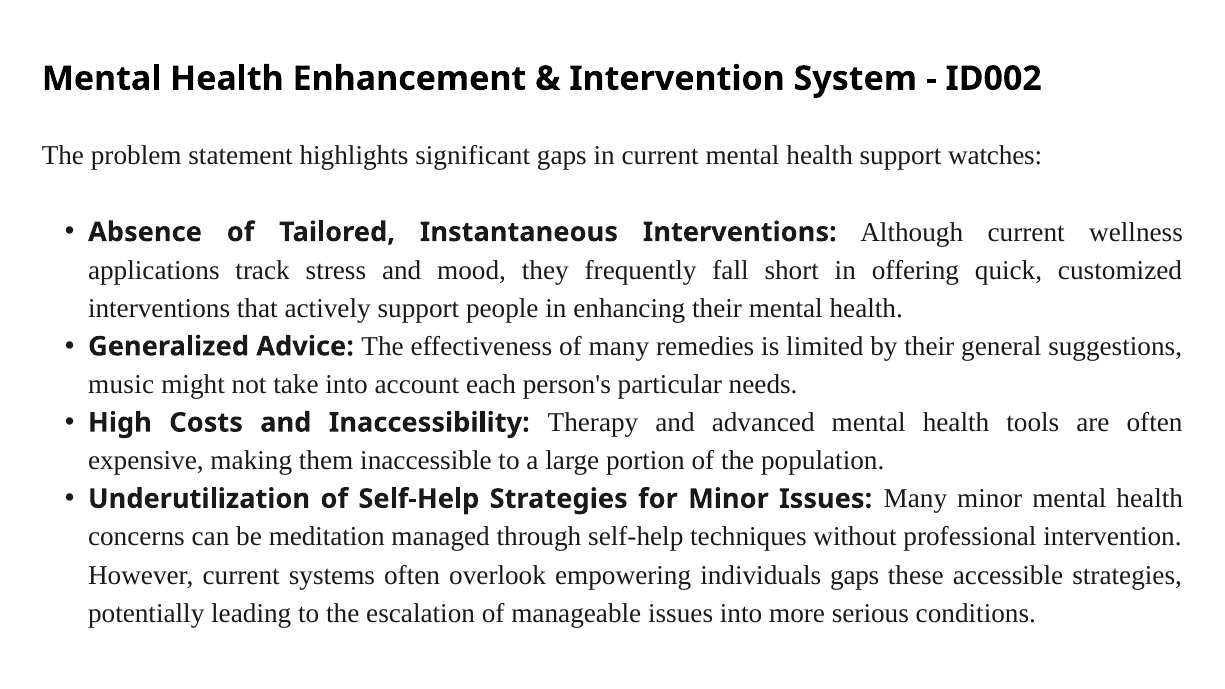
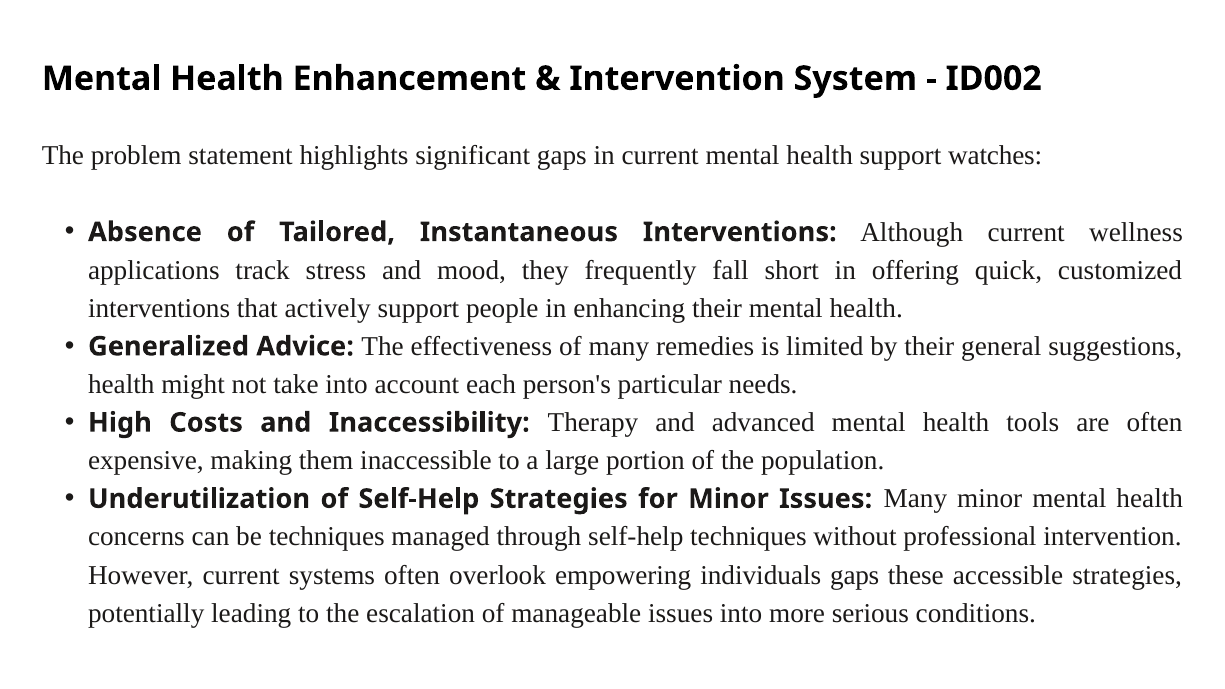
music at (121, 385): music -> health
be meditation: meditation -> techniques
